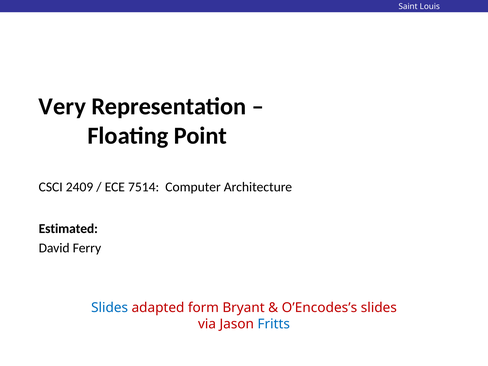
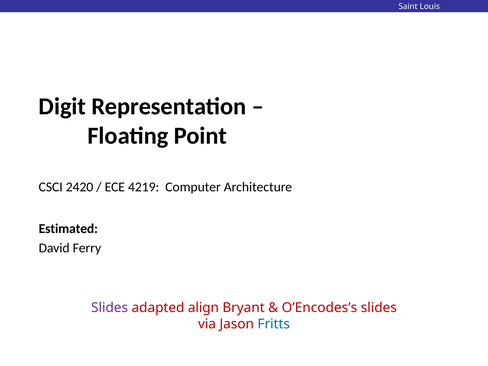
Very: Very -> Digit
2409: 2409 -> 2420
7514: 7514 -> 4219
Slides at (110, 308) colour: blue -> purple
form: form -> align
